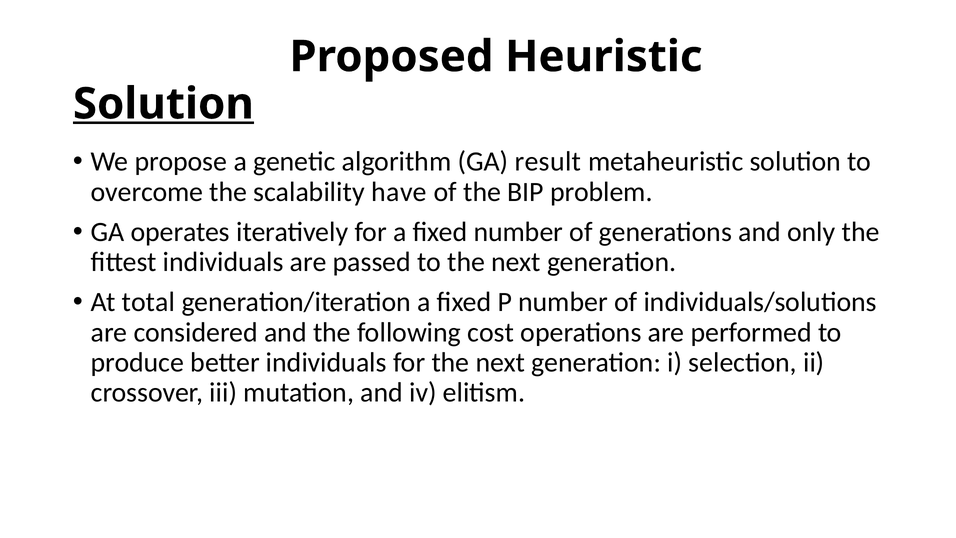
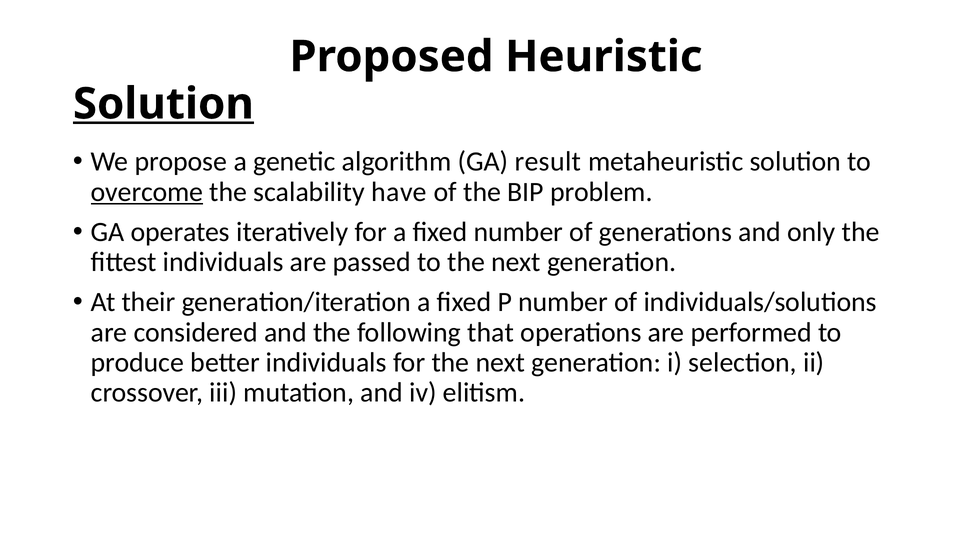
overcome underline: none -> present
total: total -> their
cost: cost -> that
